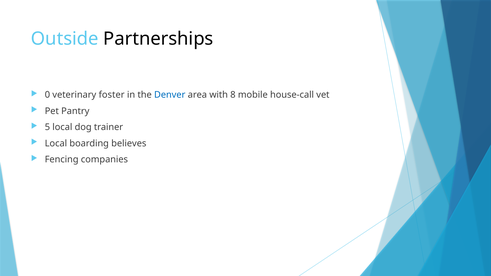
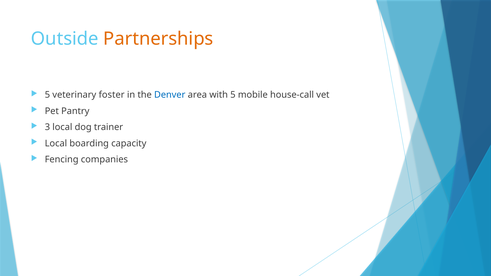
Partnerships colour: black -> orange
0 at (47, 95): 0 -> 5
with 8: 8 -> 5
5: 5 -> 3
believes: believes -> capacity
